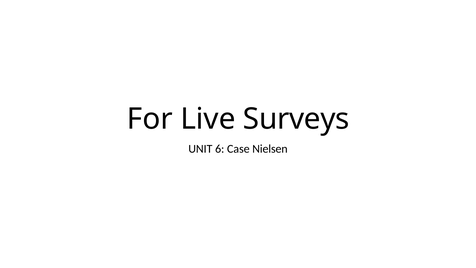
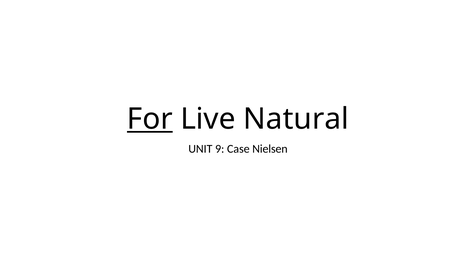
For underline: none -> present
Surveys: Surveys -> Natural
6: 6 -> 9
